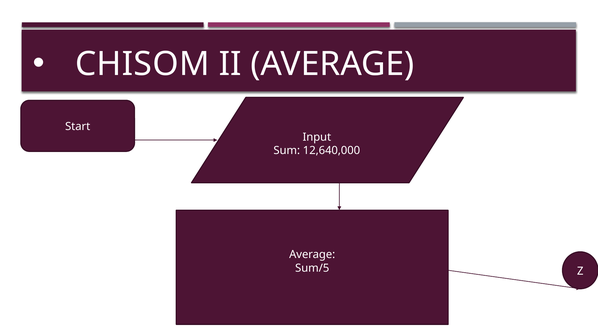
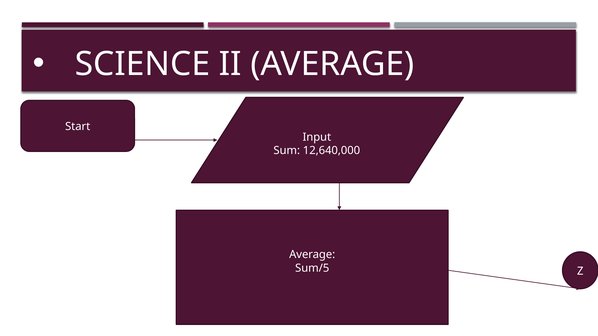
CHISOM: CHISOM -> SCIENCE
